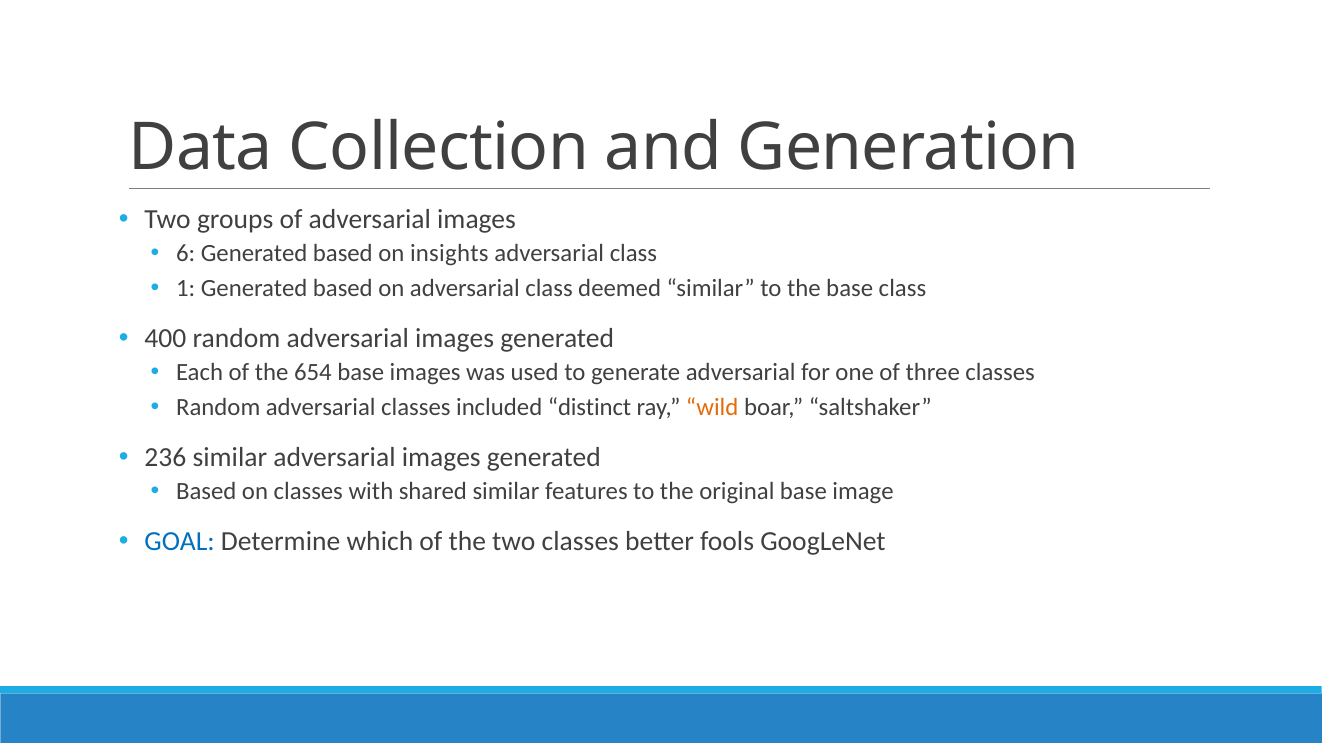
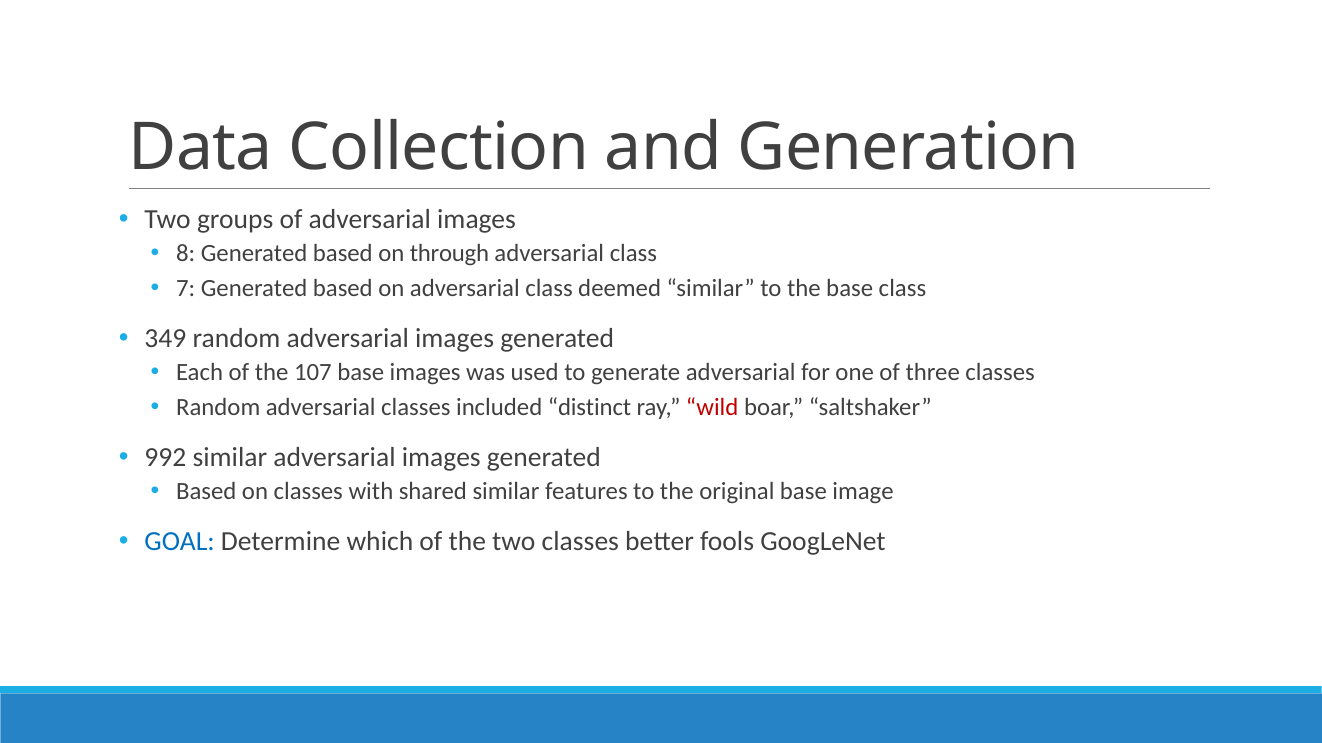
6: 6 -> 8
insights: insights -> through
1: 1 -> 7
400: 400 -> 349
654: 654 -> 107
wild colour: orange -> red
236: 236 -> 992
